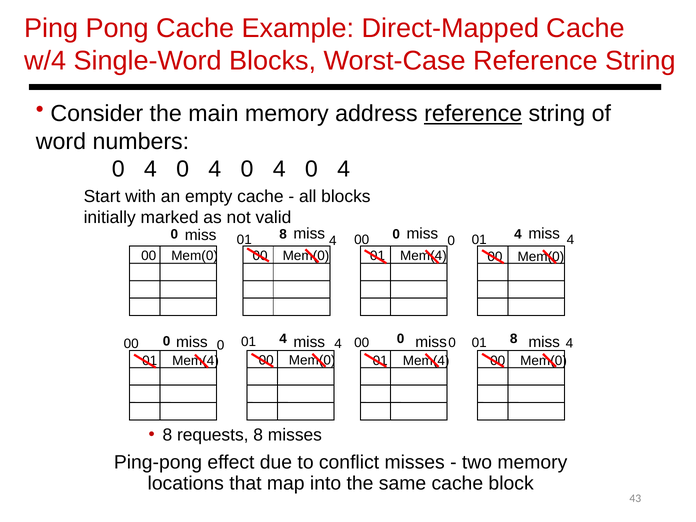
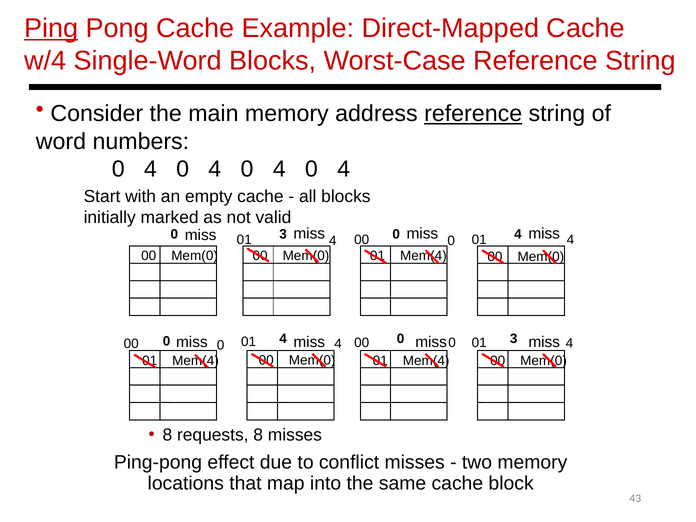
Ping underline: none -> present
8 at (283, 234): 8 -> 3
8 at (514, 339): 8 -> 3
